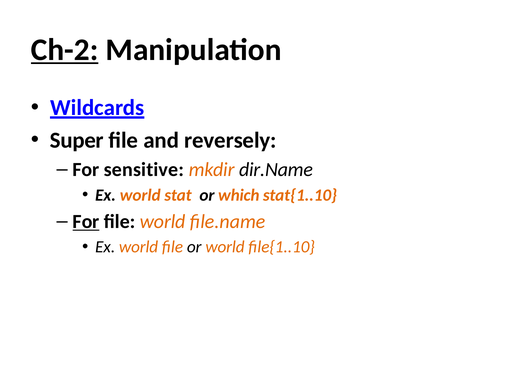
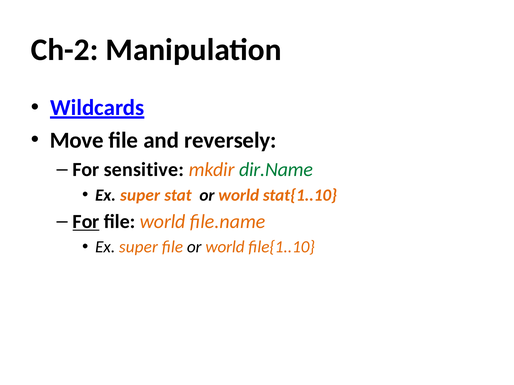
Ch-2 underline: present -> none
Super: Super -> Move
dir.Name colour: black -> green
world at (140, 195): world -> super
stat or which: which -> world
world at (139, 247): world -> super
